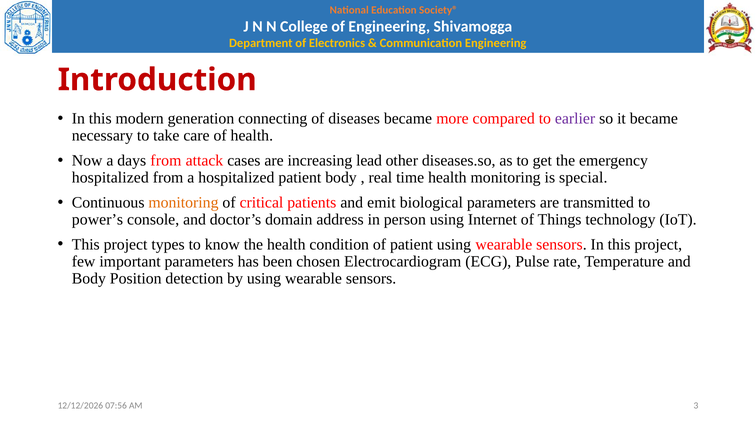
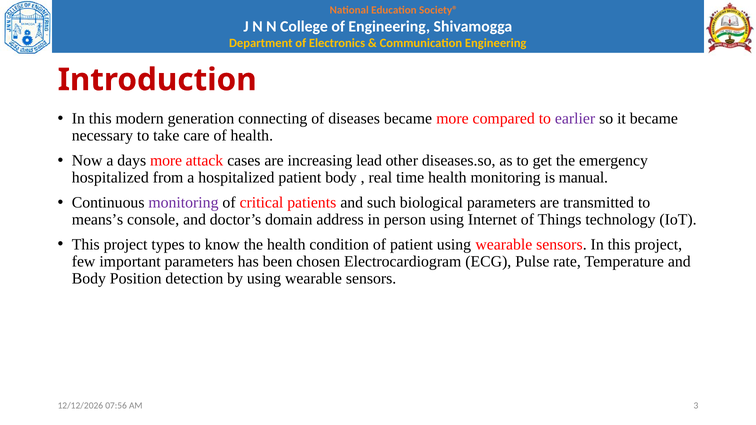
days from: from -> more
special: special -> manual
monitoring at (183, 203) colour: orange -> purple
emit: emit -> such
power’s: power’s -> means’s
